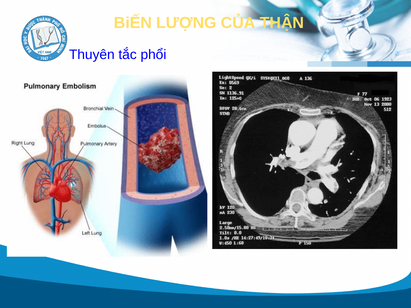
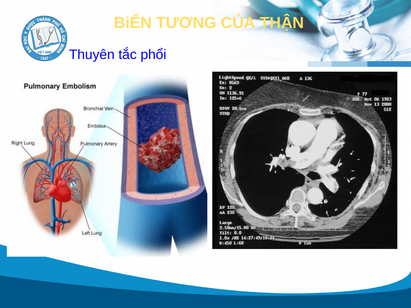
LƯỢNG: LƯỢNG -> TƯƠNG
